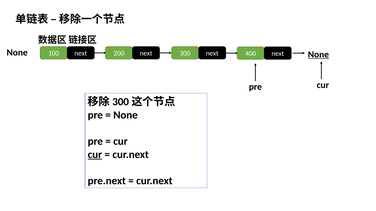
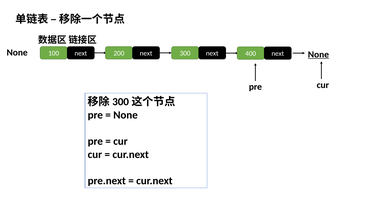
cur at (95, 155) underline: present -> none
